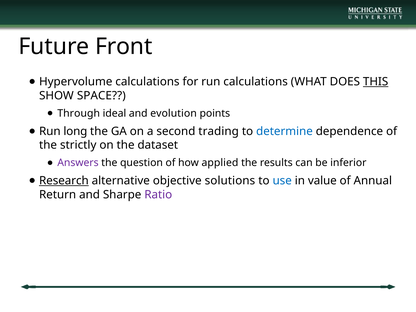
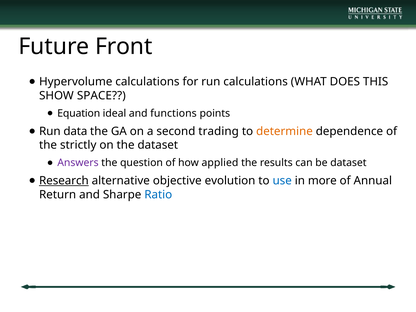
THIS underline: present -> none
Through: Through -> Equation
evolution: evolution -> functions
long: long -> data
determine colour: blue -> orange
be inferior: inferior -> dataset
solutions: solutions -> evolution
value: value -> more
Ratio colour: purple -> blue
